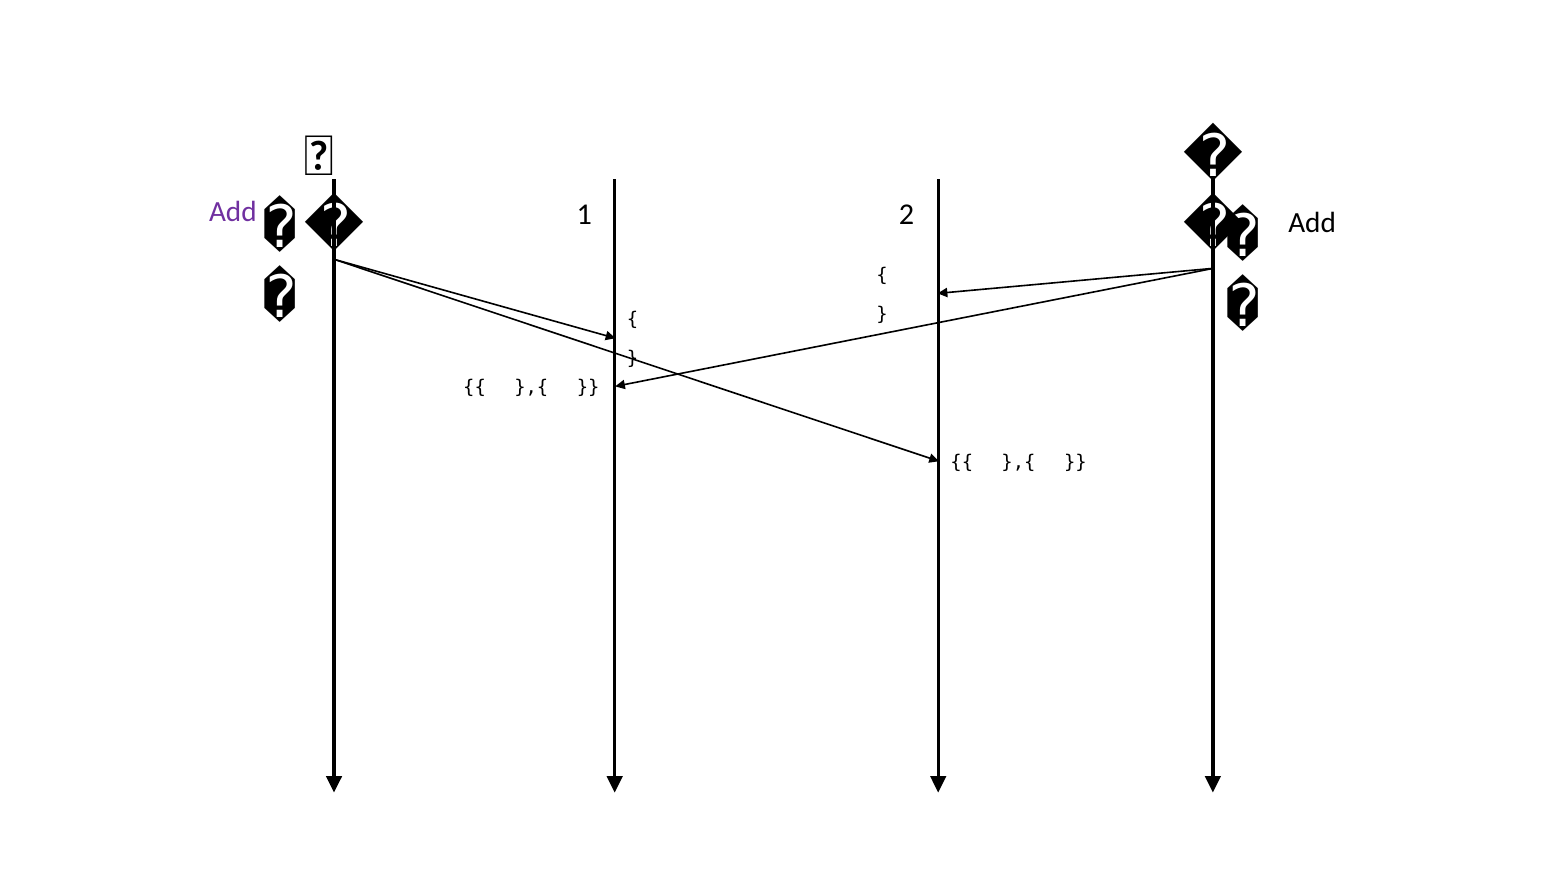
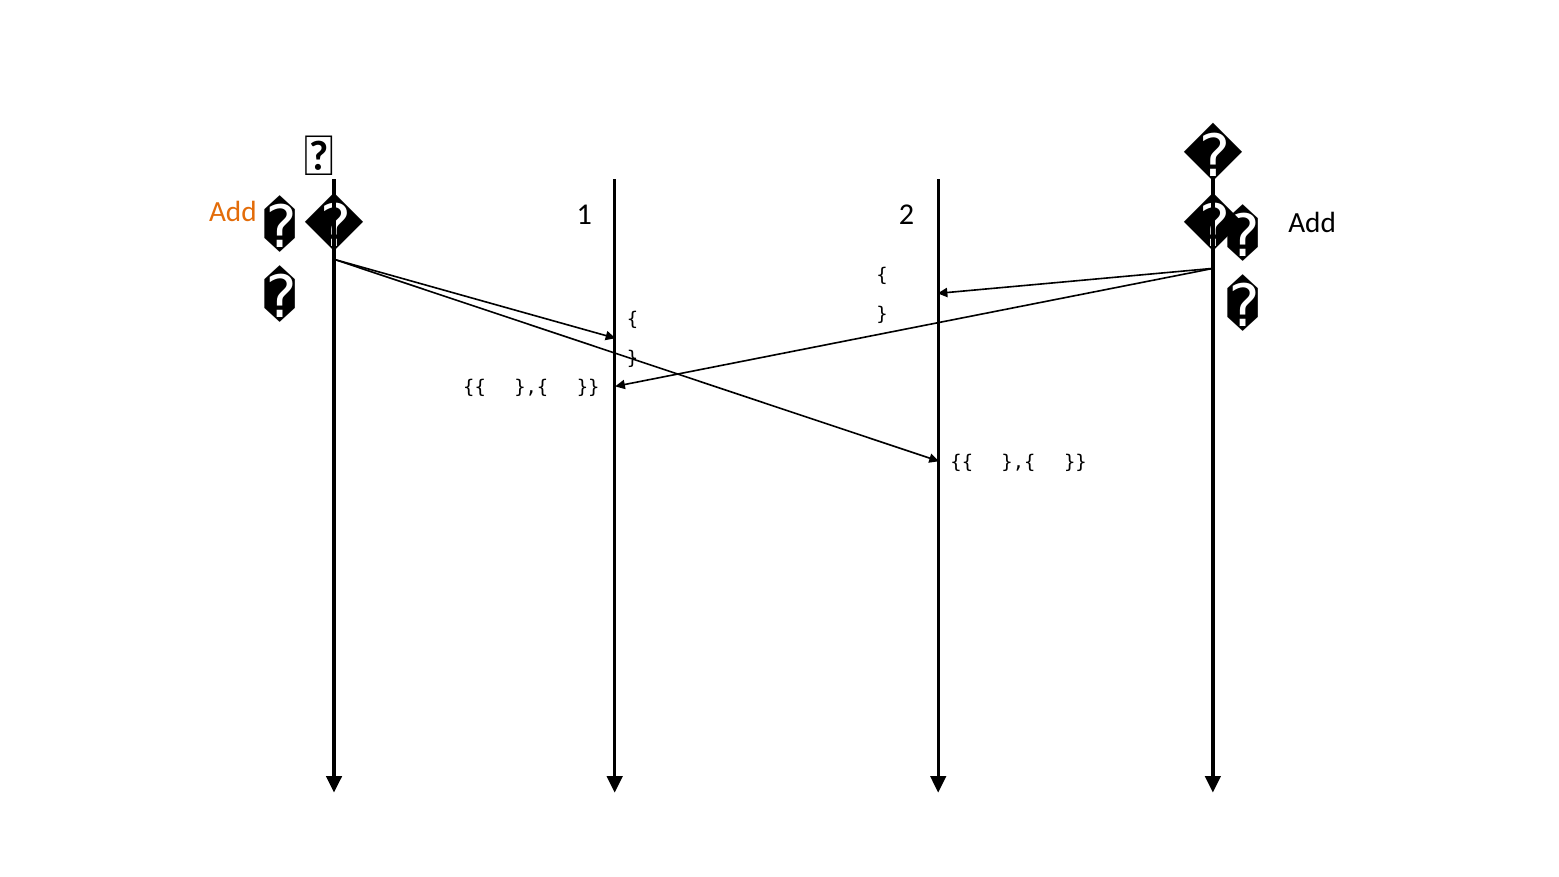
Add at (233, 212) colour: purple -> orange
